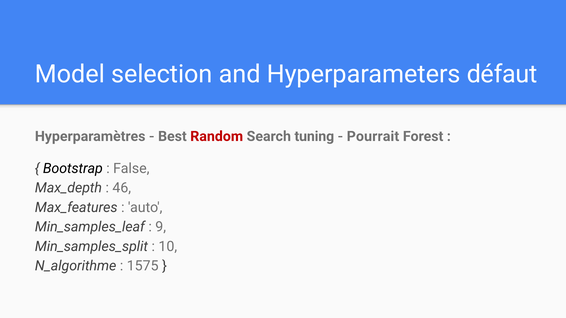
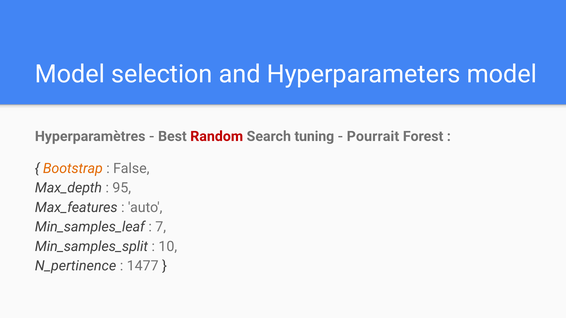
Hyperparameters défaut: défaut -> model
Bootstrap colour: black -> orange
46: 46 -> 95
9: 9 -> 7
N_algorithme: N_algorithme -> N_pertinence
1575: 1575 -> 1477
